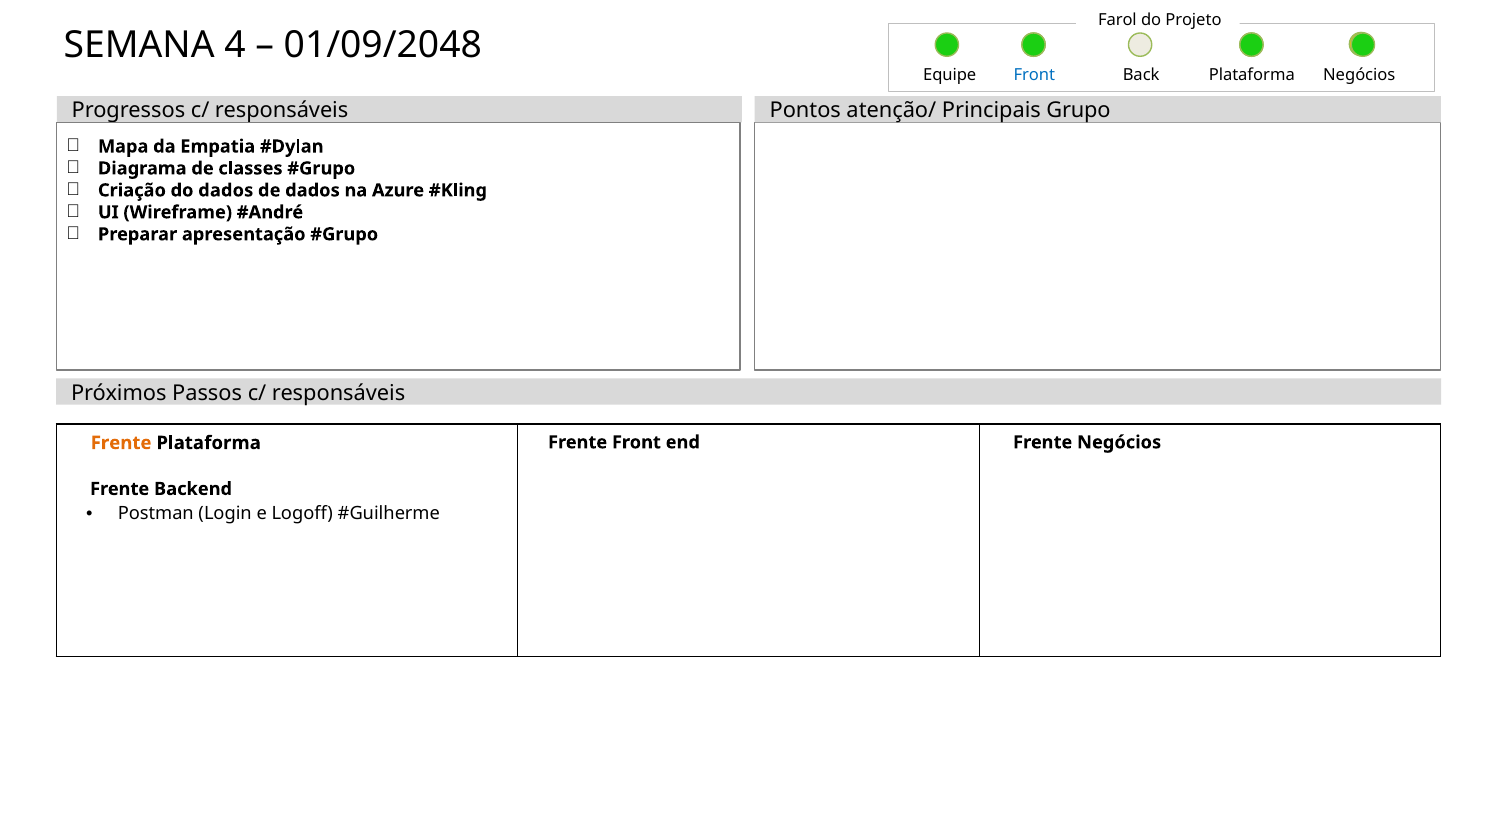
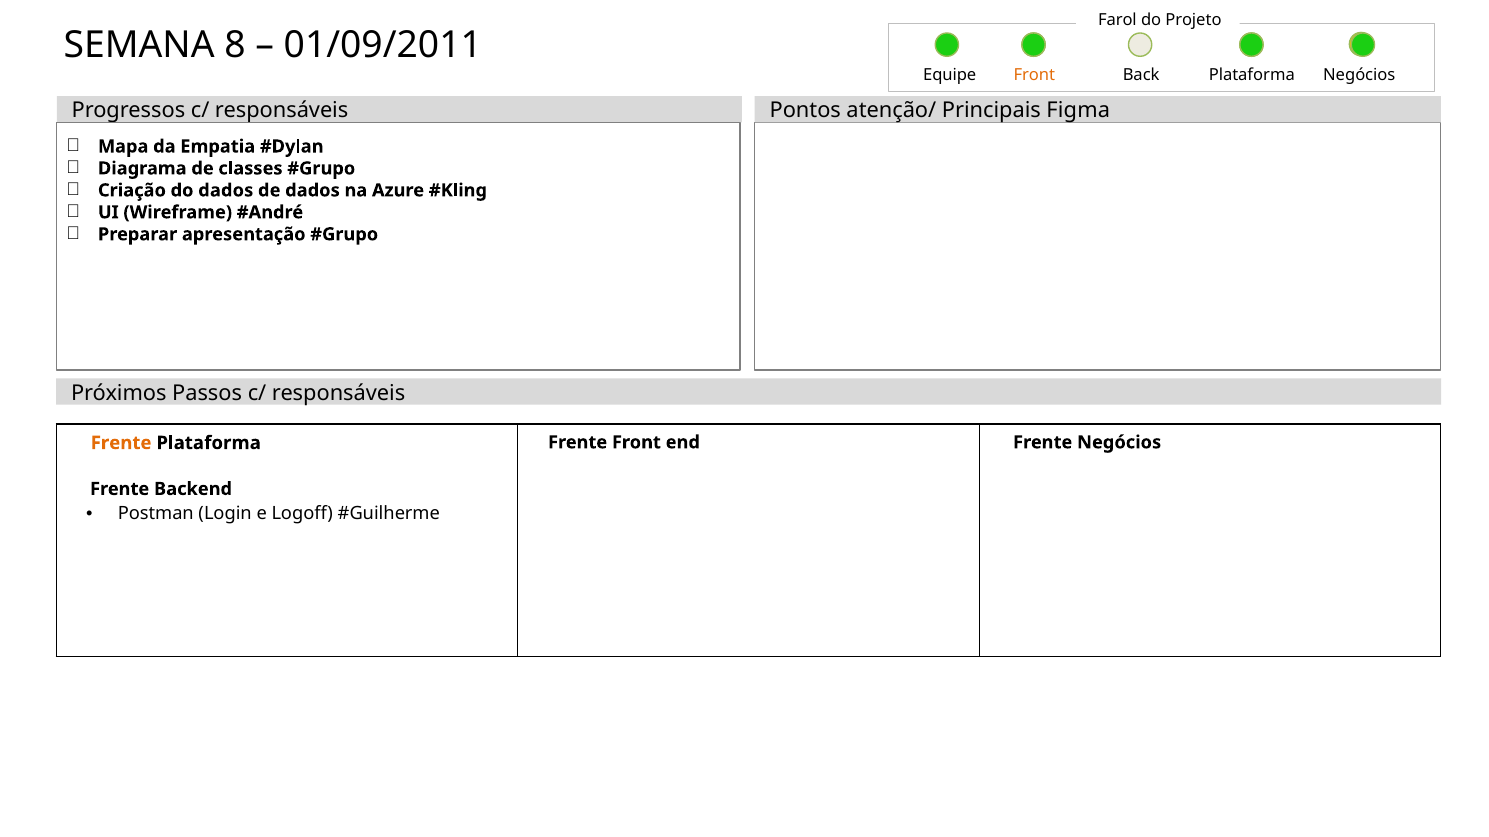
4: 4 -> 8
01/09/2048: 01/09/2048 -> 01/09/2011
Front at (1034, 75) colour: blue -> orange
Grupo: Grupo -> Figma
